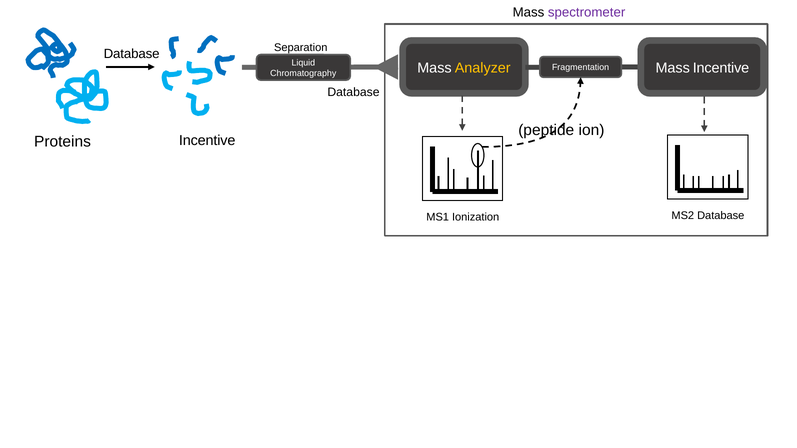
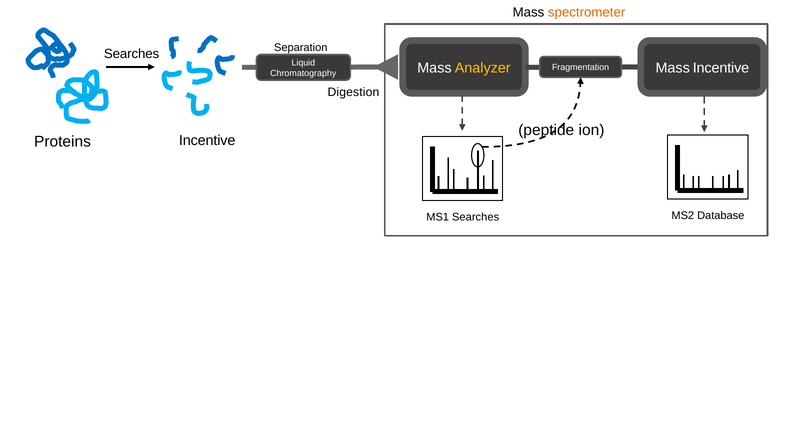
spectrometer colour: purple -> orange
Database at (132, 54): Database -> Searches
Database at (353, 92): Database -> Digestion
MS1 Ionization: Ionization -> Searches
